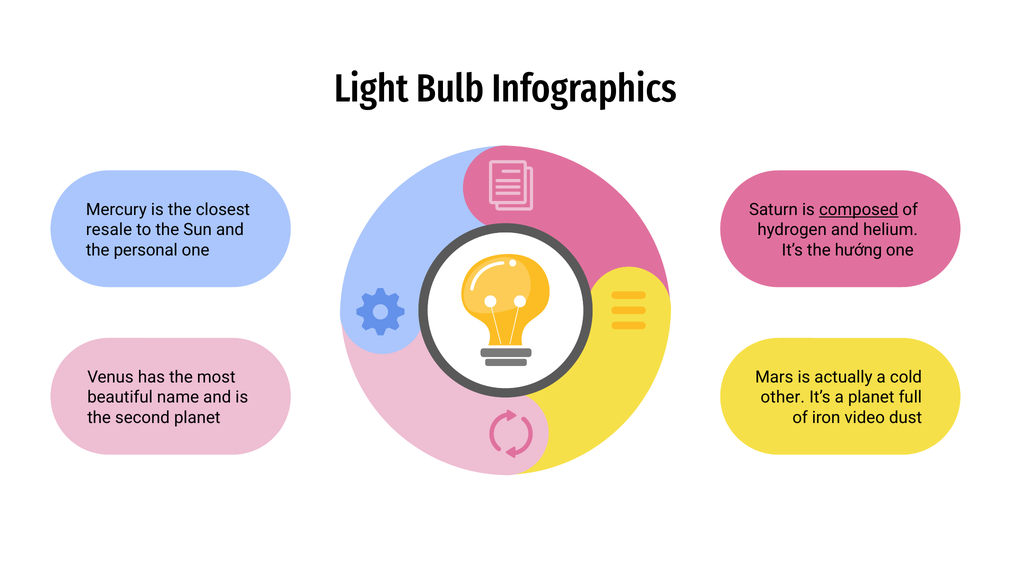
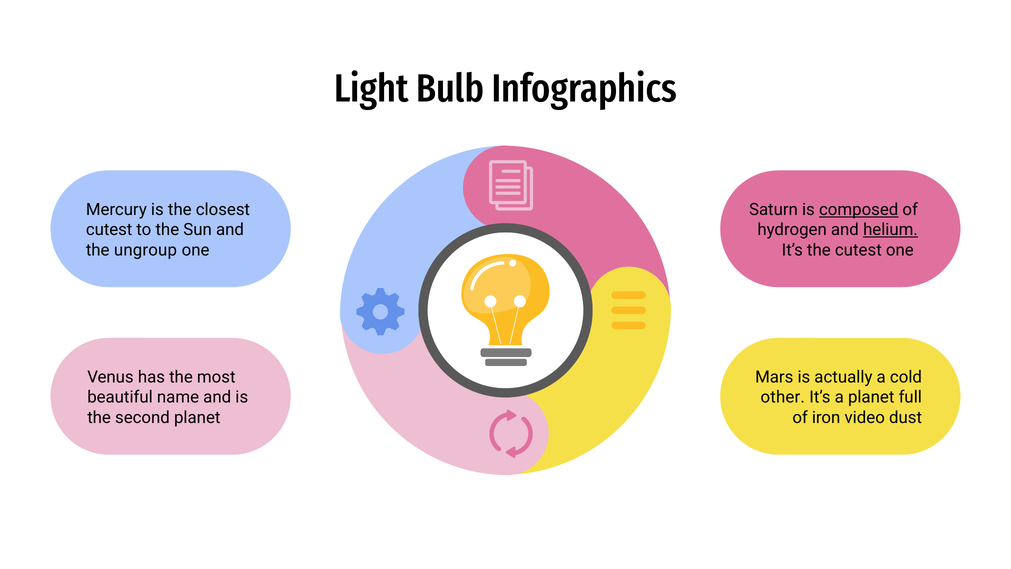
resale at (109, 230): resale -> cutest
helium underline: none -> present
personal: personal -> ungroup
the hướng: hướng -> cutest
